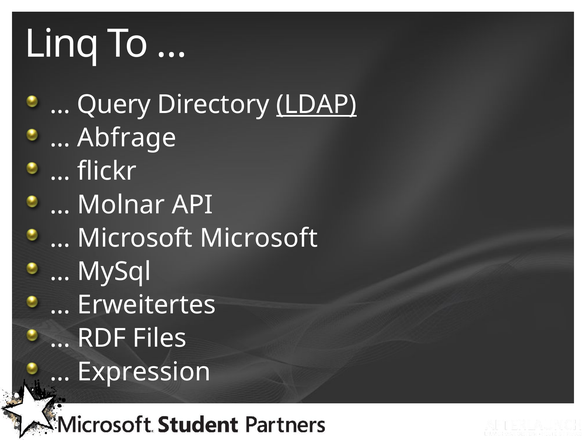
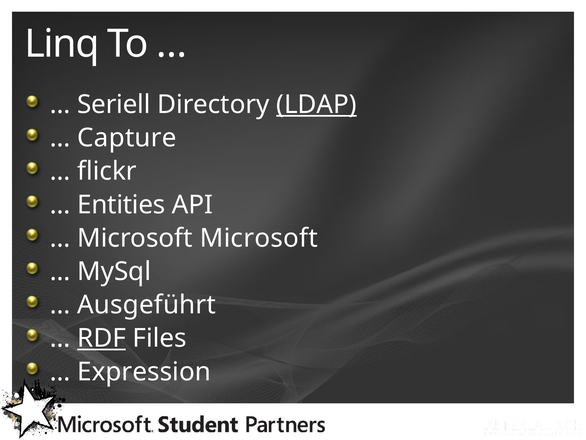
Query: Query -> Seriell
Abfrage: Abfrage -> Capture
Molnar: Molnar -> Entities
Erweitertes: Erweitertes -> Ausgeführt
RDF underline: none -> present
